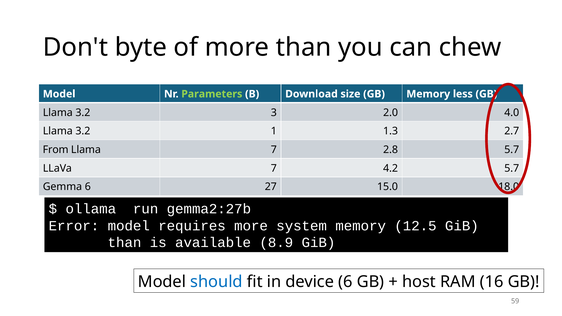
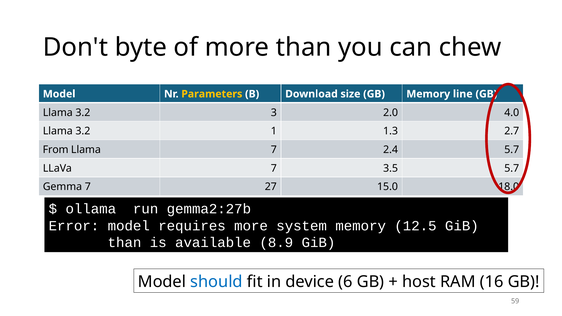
Parameters colour: light green -> yellow
less: less -> line
2.8: 2.8 -> 2.4
4.2: 4.2 -> 3.5
Gemma 6: 6 -> 7
